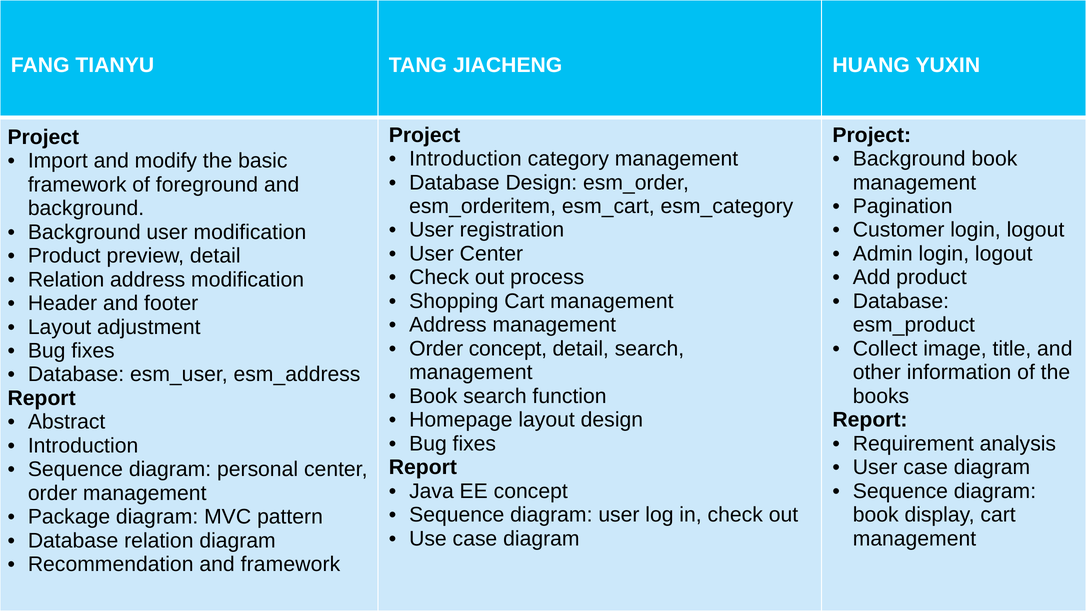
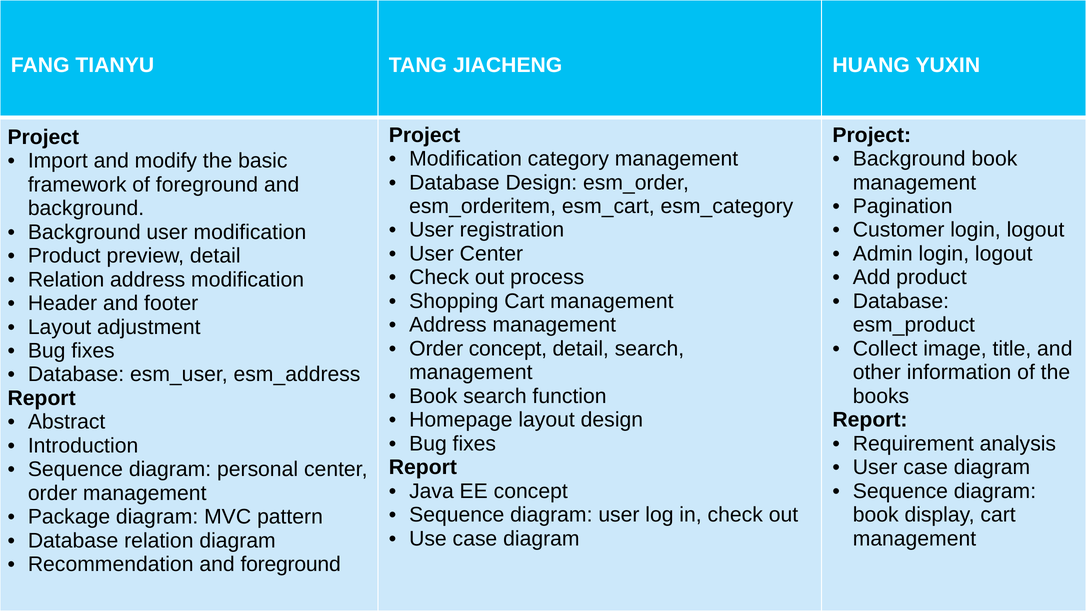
Introduction at (465, 159): Introduction -> Modification
and framework: framework -> foreground
